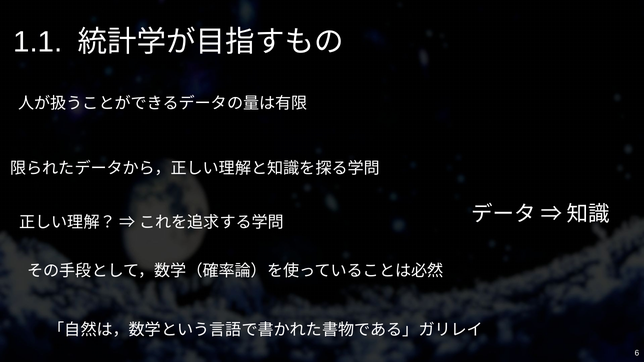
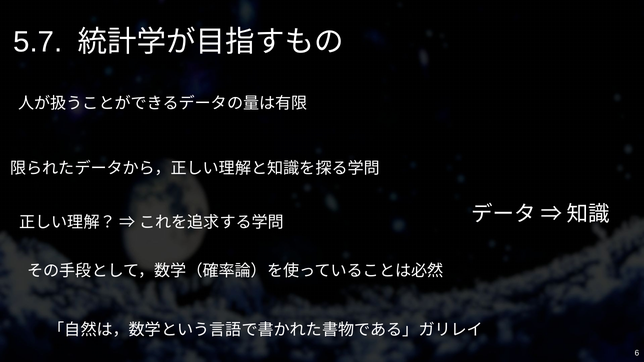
1.1: 1.1 -> 5.7
